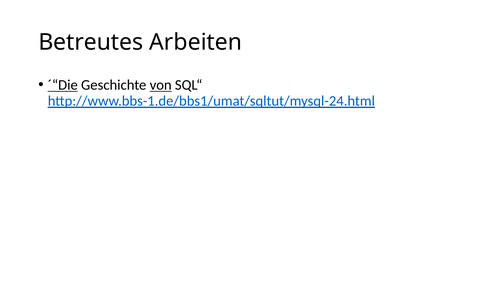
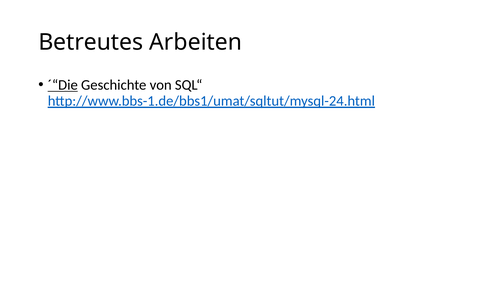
von underline: present -> none
